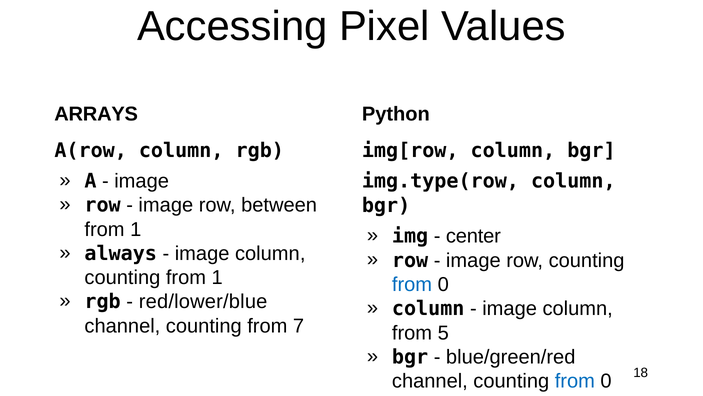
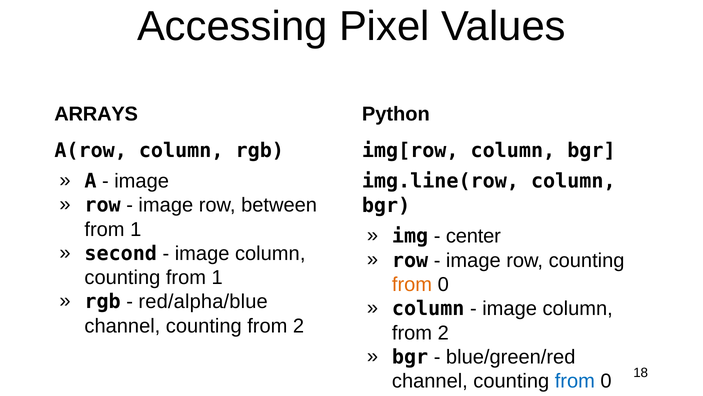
img.type(row: img.type(row -> img.line(row
always: always -> second
from at (412, 284) colour: blue -> orange
red/lower/blue: red/lower/blue -> red/alpha/blue
counting from 7: 7 -> 2
5 at (443, 332): 5 -> 2
